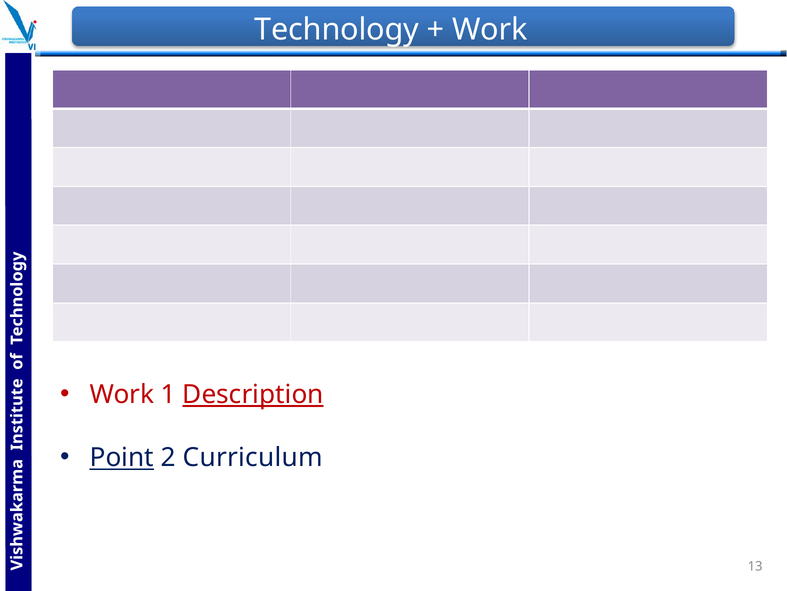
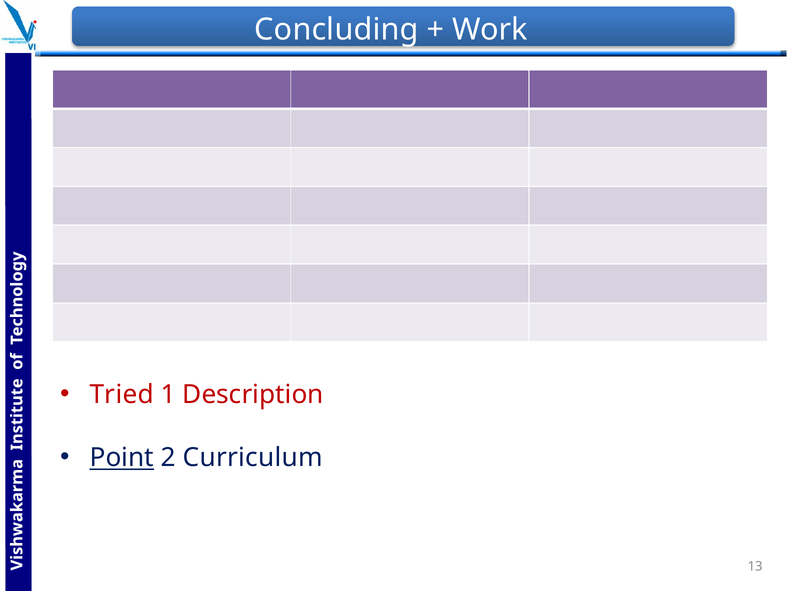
Technology: Technology -> Concluding
Work at (122, 394): Work -> Tried
Description underline: present -> none
